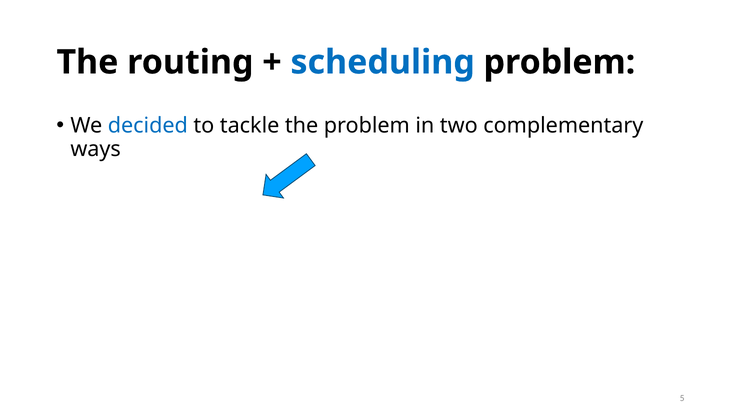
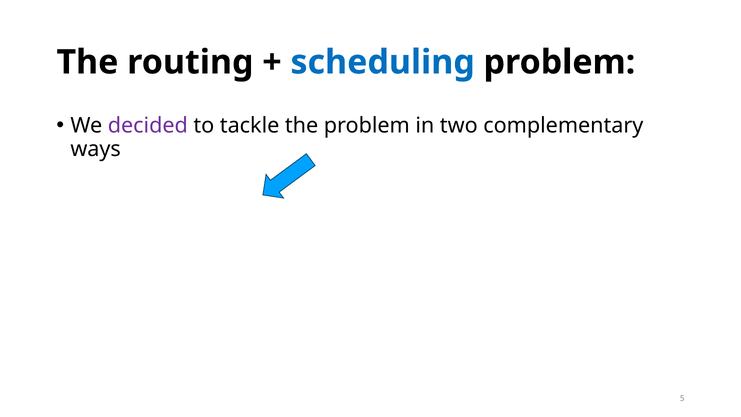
decided colour: blue -> purple
